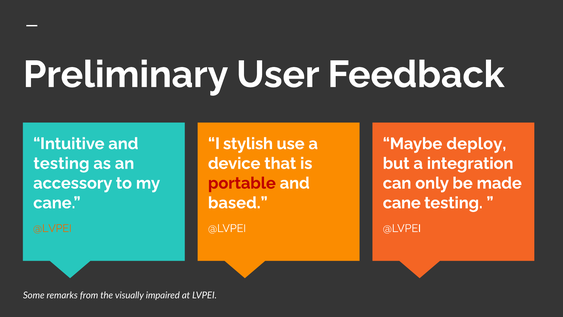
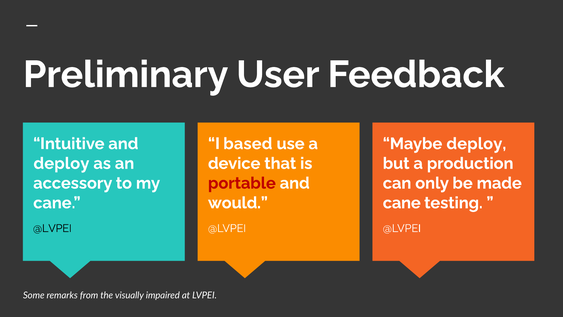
stylish: stylish -> based
testing at (61, 163): testing -> deploy
integration: integration -> production
based: based -> would
@LVPEI at (52, 228) colour: orange -> black
